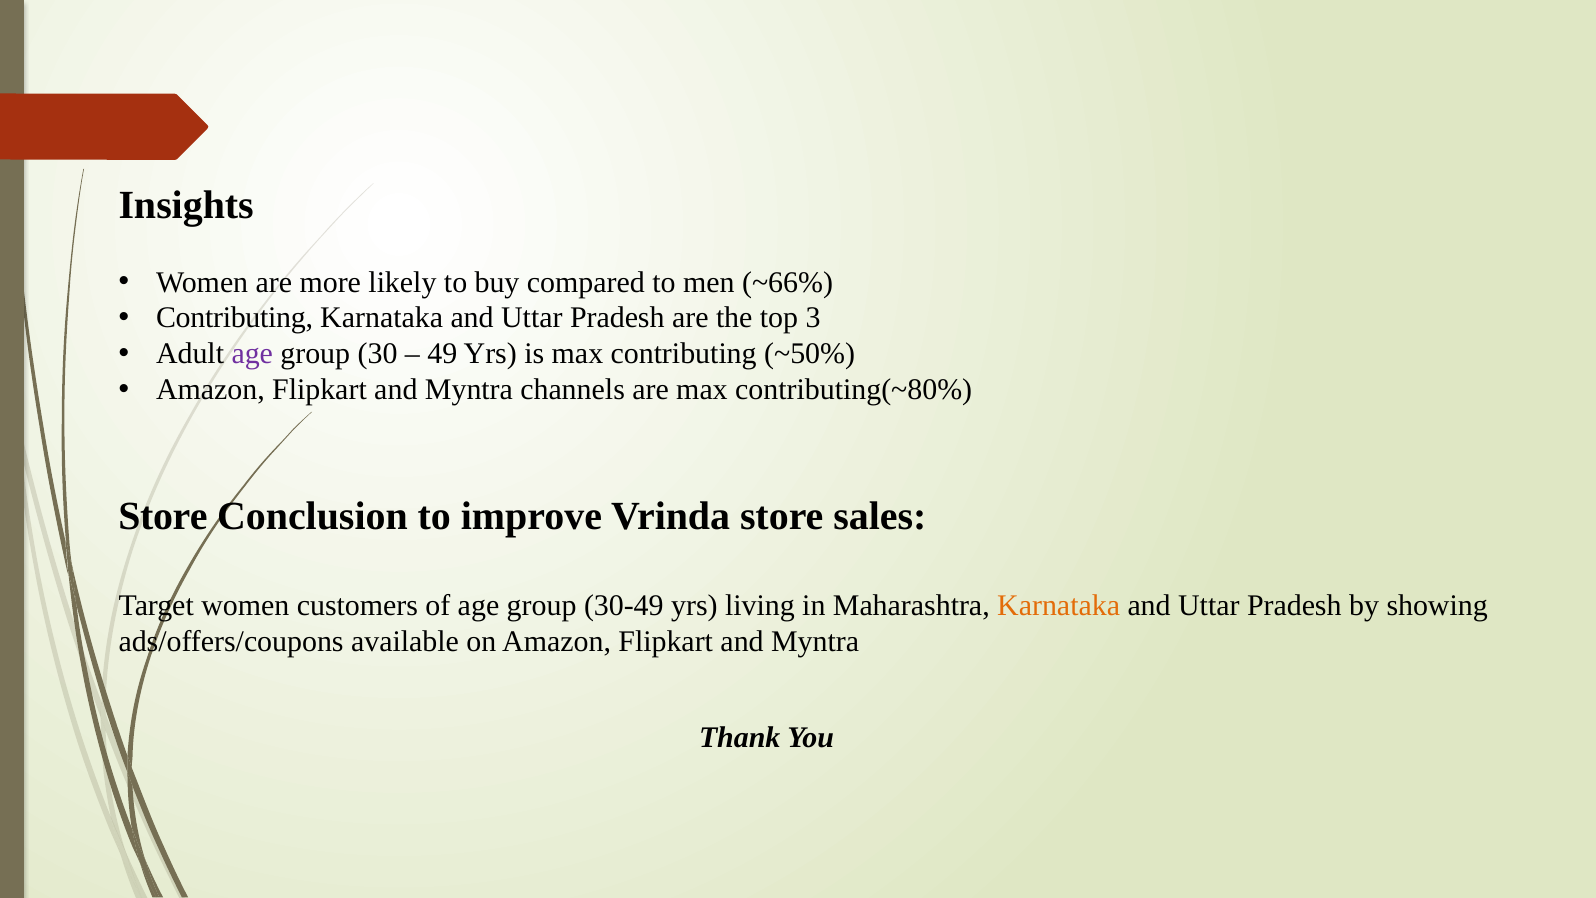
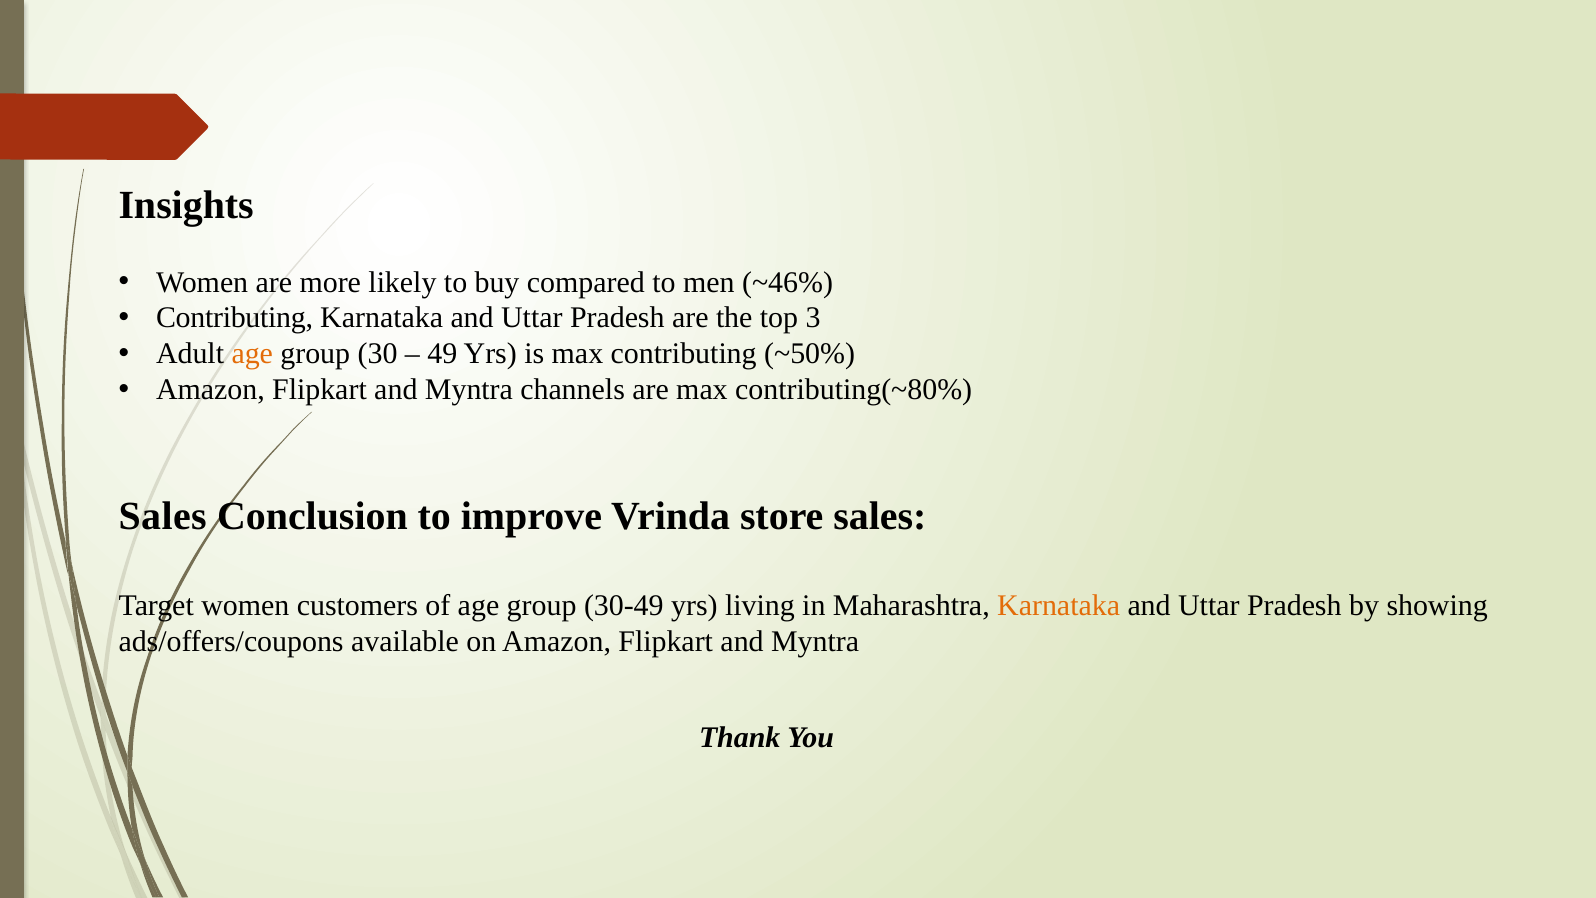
~66%: ~66% -> ~46%
age at (252, 354) colour: purple -> orange
Store at (163, 516): Store -> Sales
